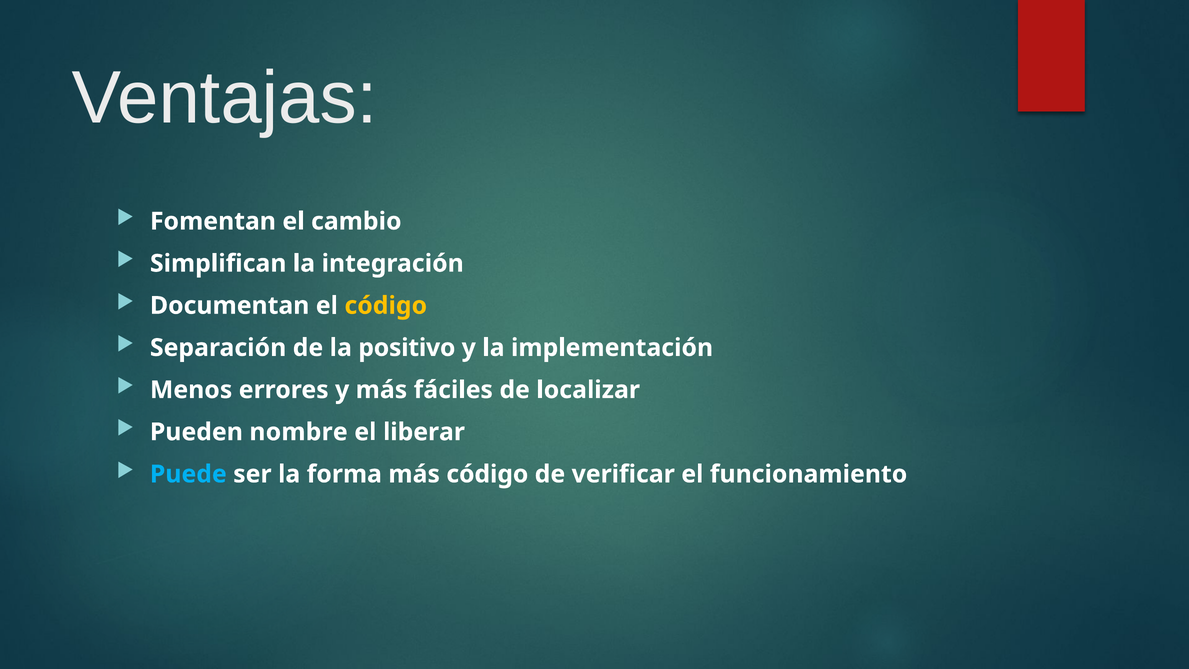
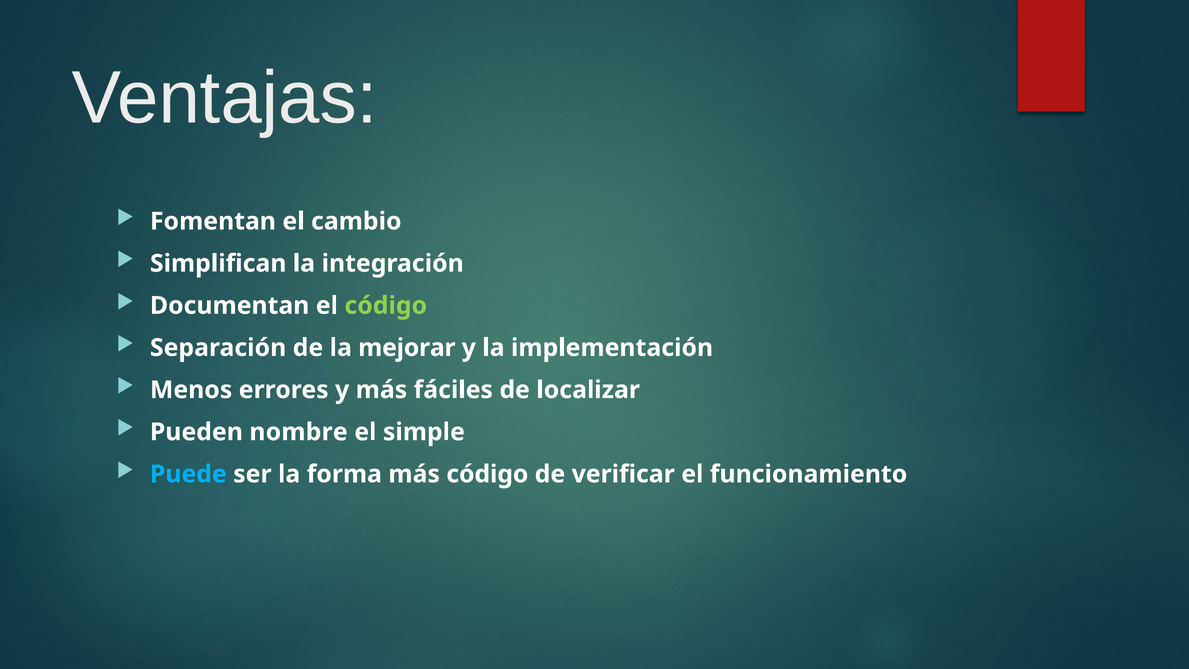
código at (386, 306) colour: yellow -> light green
positivo: positivo -> mejorar
liberar: liberar -> simple
